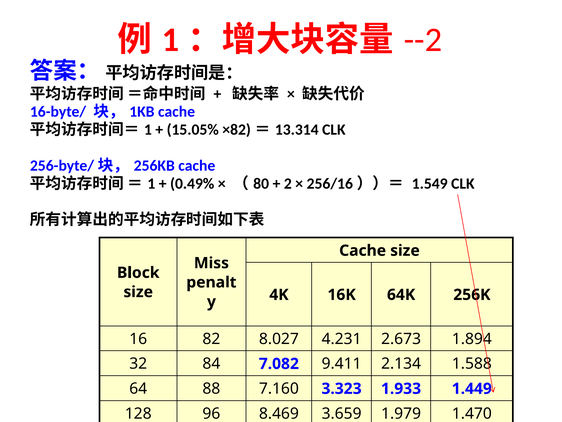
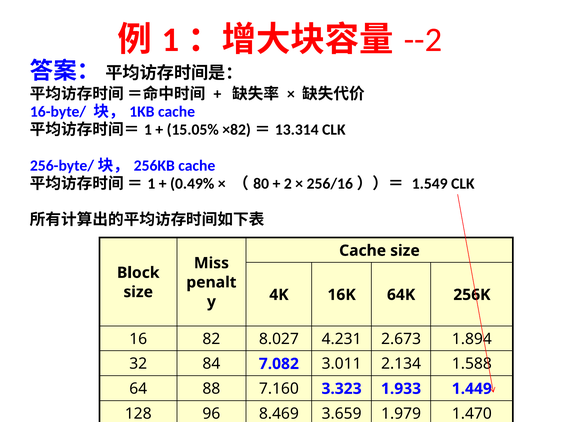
9.411: 9.411 -> 3.011
